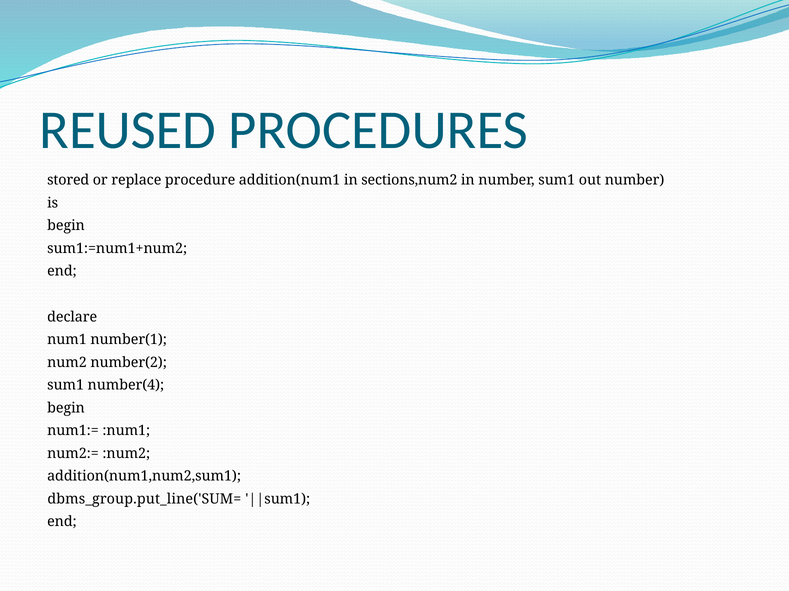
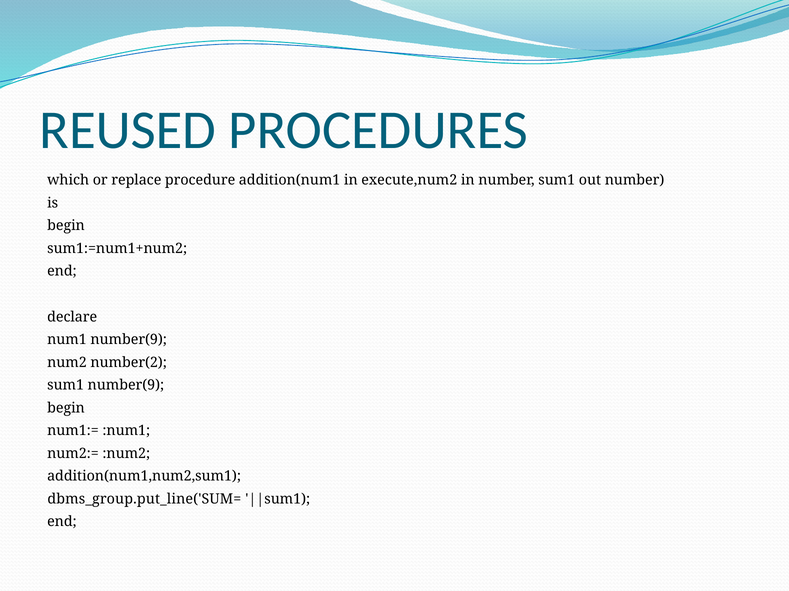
stored: stored -> which
sections,num2: sections,num2 -> execute,num2
num1 number(1: number(1 -> number(9
sum1 number(4: number(4 -> number(9
